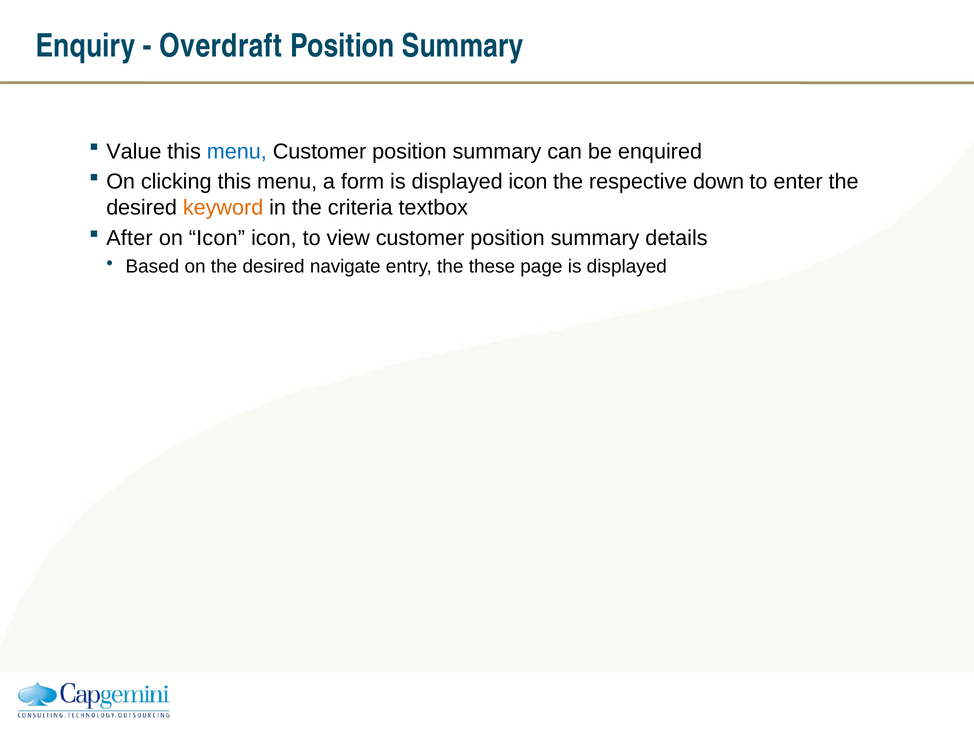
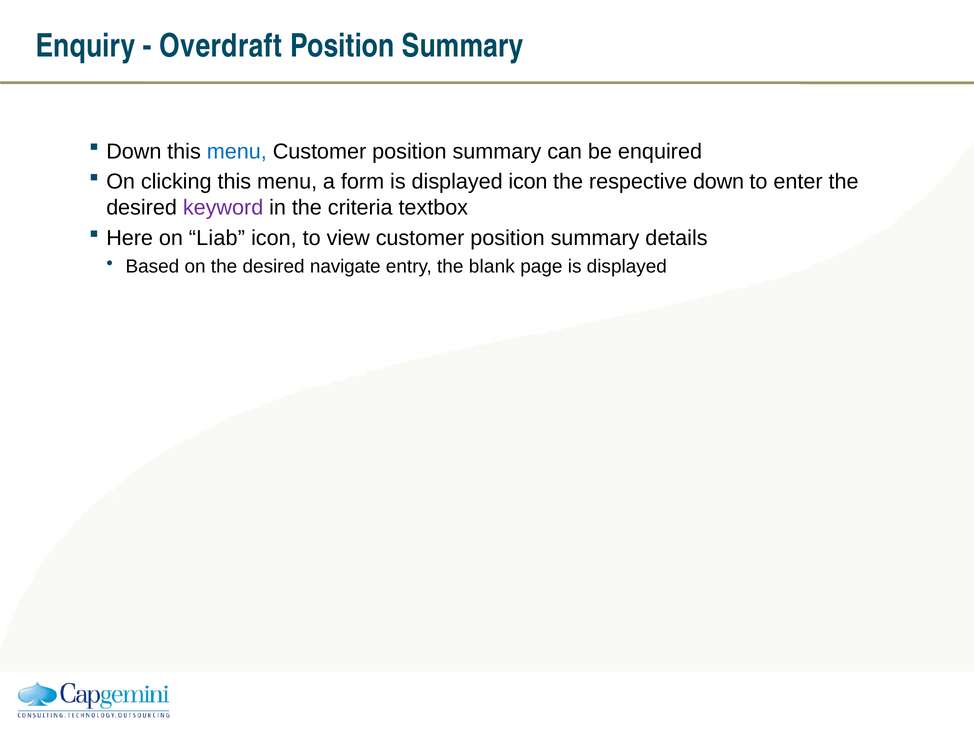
Value at (134, 151): Value -> Down
keyword colour: orange -> purple
After: After -> Here
on Icon: Icon -> Liab
these: these -> blank
